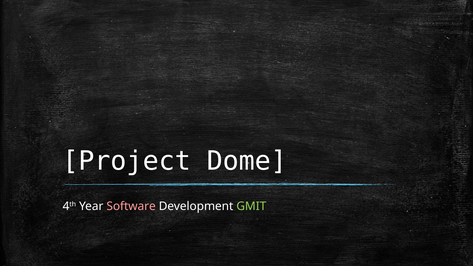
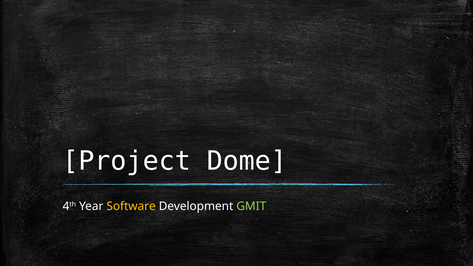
Software colour: pink -> yellow
